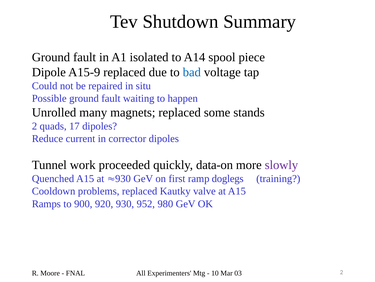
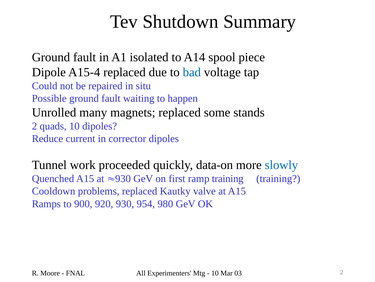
A15-9: A15-9 -> A15-4
quads 17: 17 -> 10
slowly colour: purple -> blue
ramp doglegs: doglegs -> training
952: 952 -> 954
